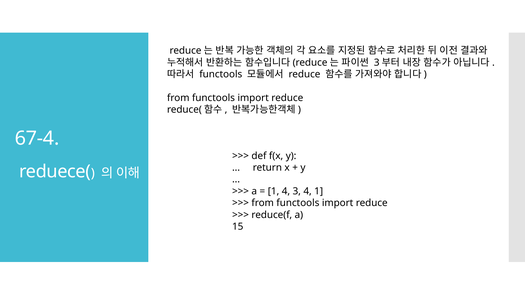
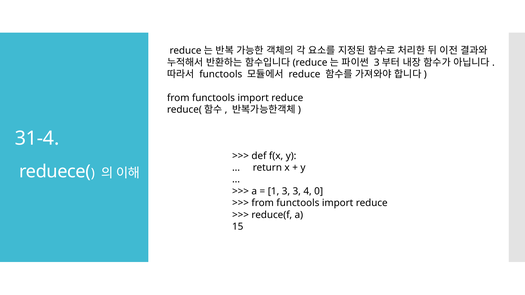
67-4: 67-4 -> 31-4
1 4: 4 -> 3
4 1: 1 -> 0
